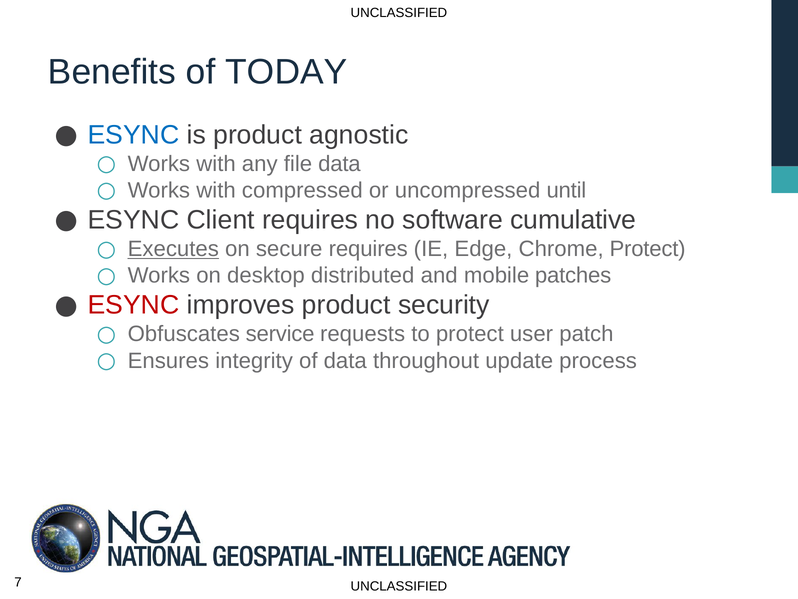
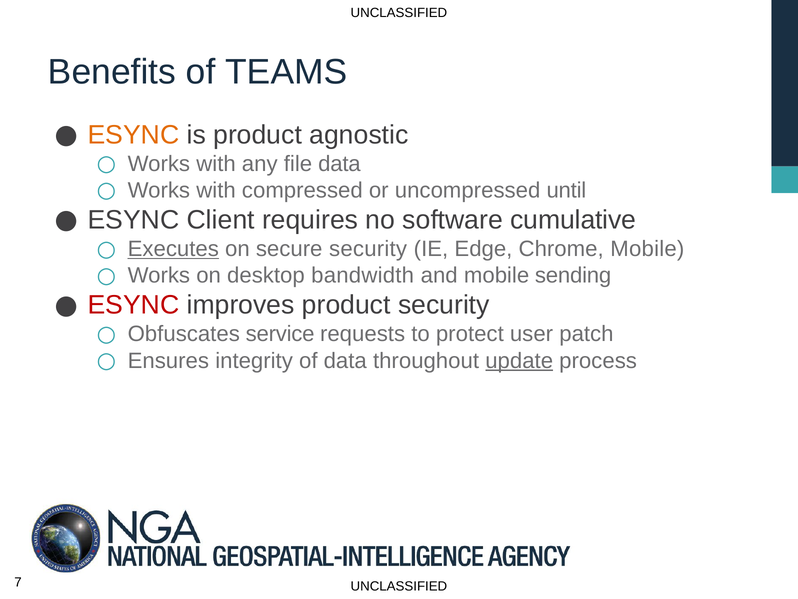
TODAY: TODAY -> TEAMS
ESYNC at (134, 135) colour: blue -> orange
secure requires: requires -> security
Chrome Protect: Protect -> Mobile
distributed: distributed -> bandwidth
patches: patches -> sending
update underline: none -> present
